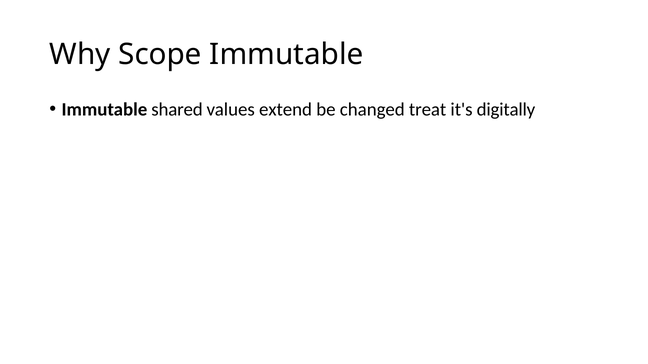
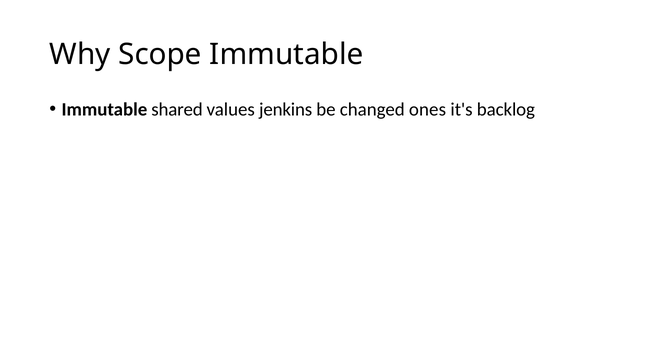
extend: extend -> jenkins
treat: treat -> ones
digitally: digitally -> backlog
